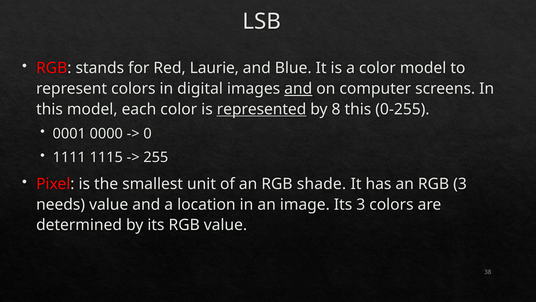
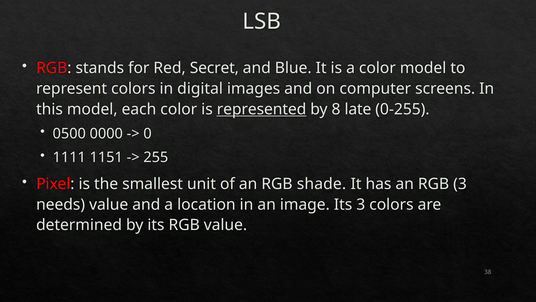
Laurie: Laurie -> Secret
and at (298, 89) underline: present -> none
8 this: this -> late
0001: 0001 -> 0500
1115: 1115 -> 1151
